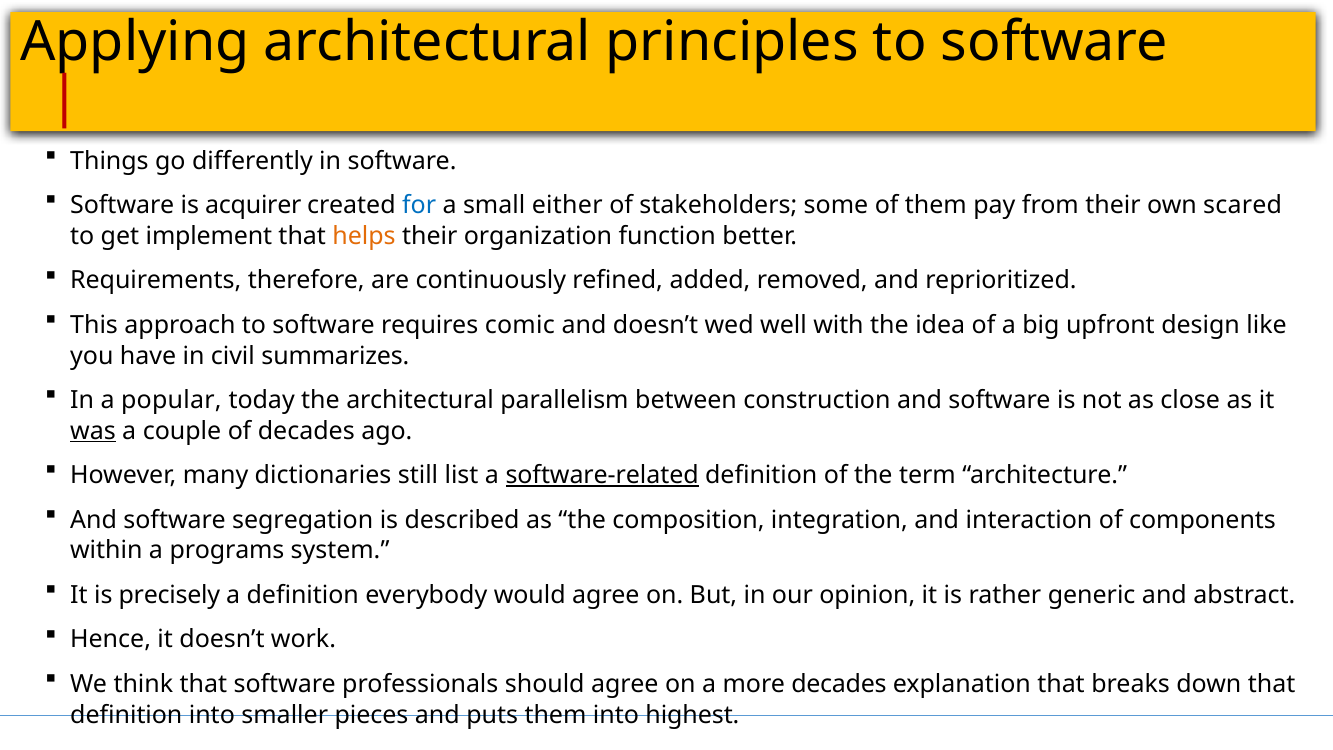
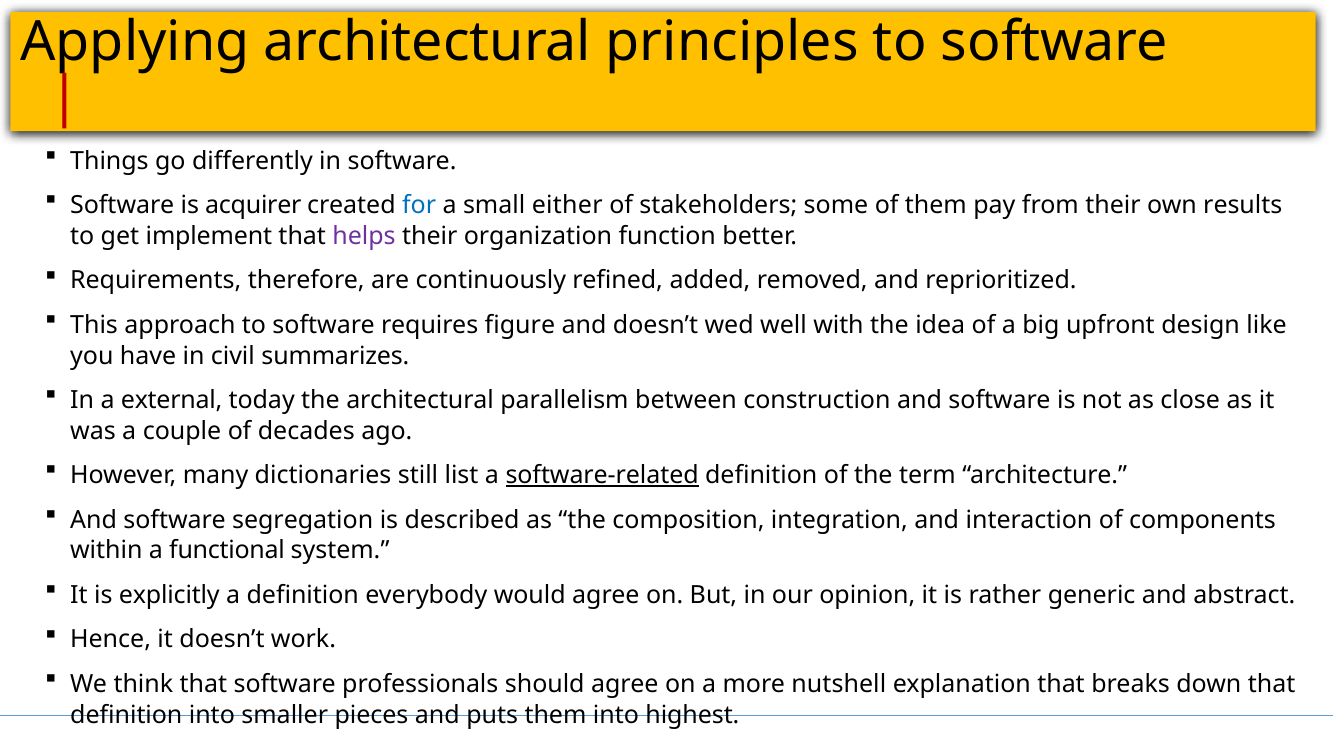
scared: scared -> results
helps colour: orange -> purple
comic: comic -> figure
popular: popular -> external
was underline: present -> none
programs: programs -> functional
precisely: precisely -> explicitly
more decades: decades -> nutshell
